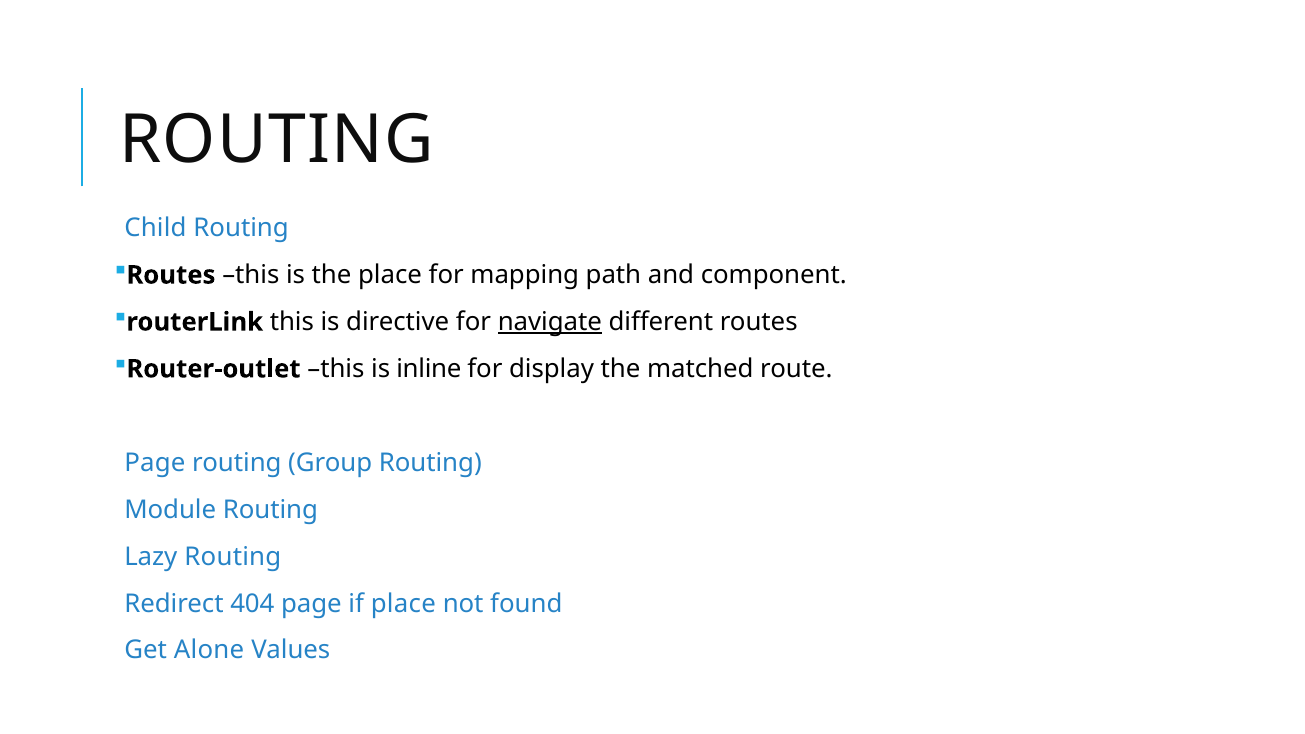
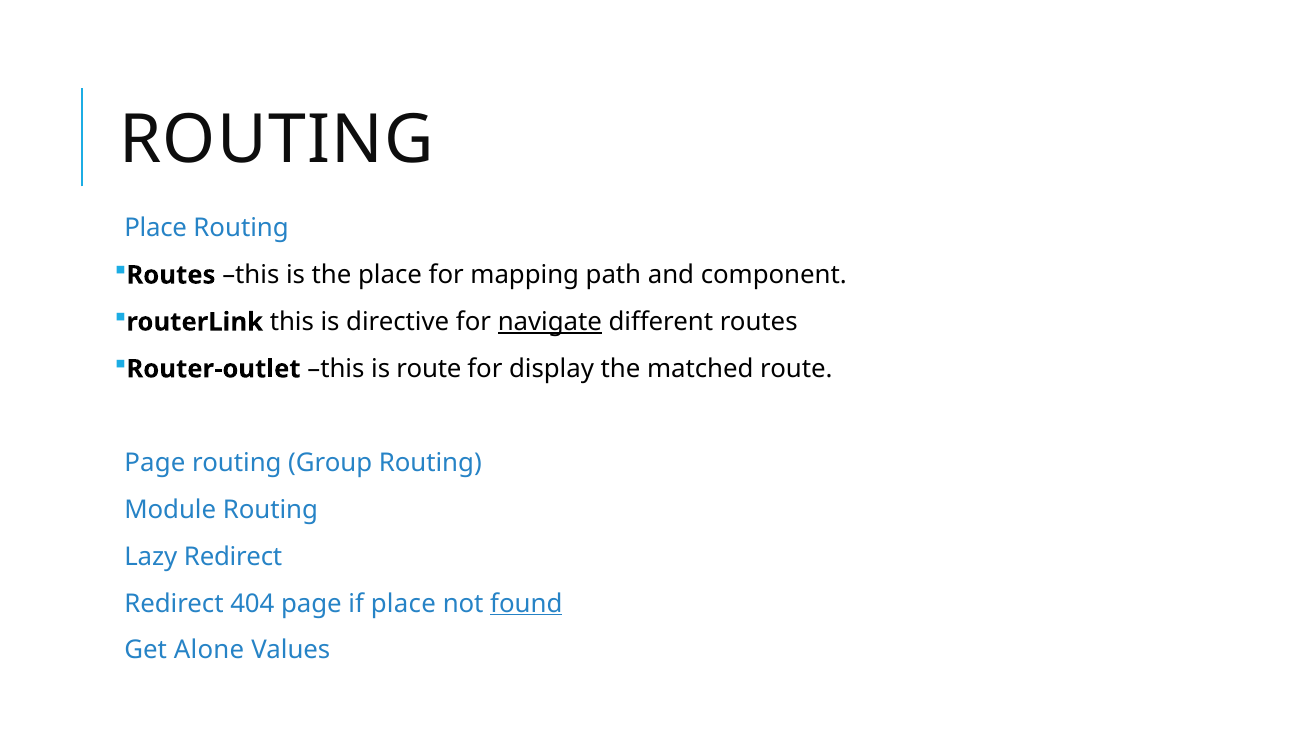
Child at (155, 228): Child -> Place
is inline: inline -> route
Lazy Routing: Routing -> Redirect
found underline: none -> present
